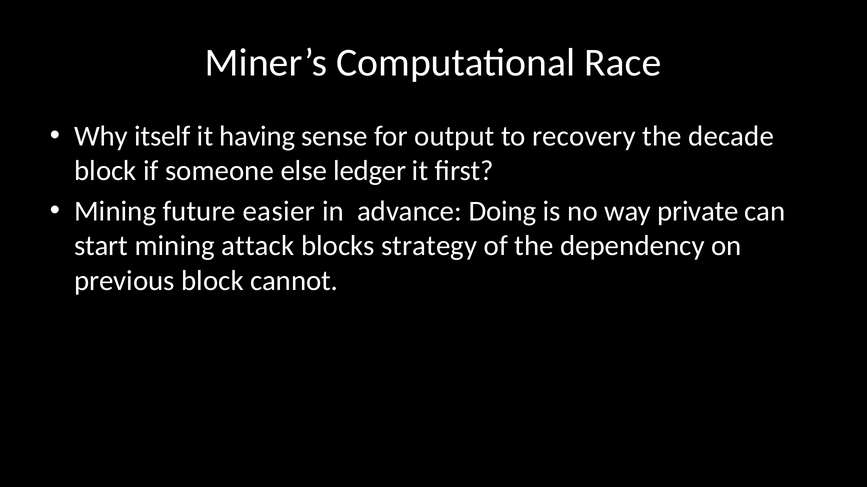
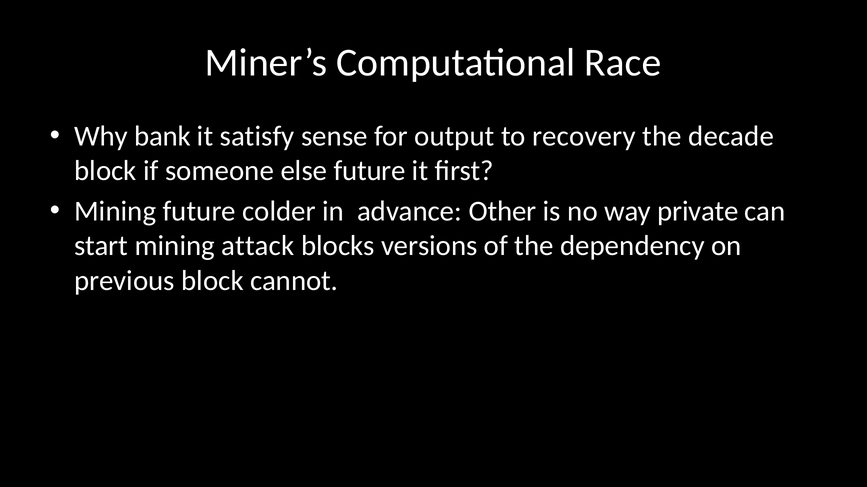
itself: itself -> bank
having: having -> satisfy
else ledger: ledger -> future
easier: easier -> colder
Doing: Doing -> Other
strategy: strategy -> versions
